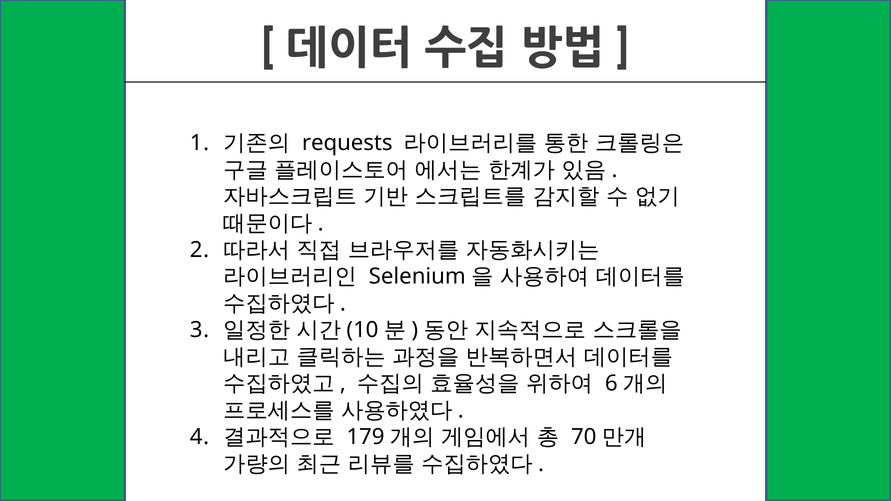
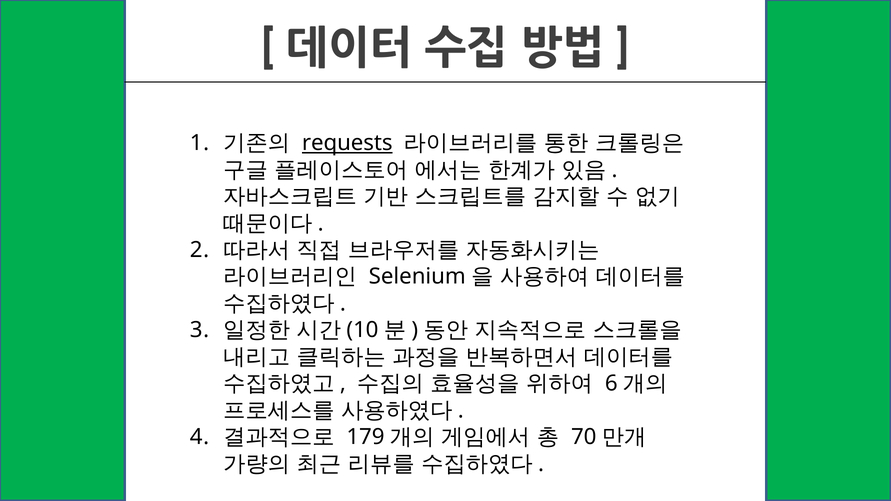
requests underline: none -> present
